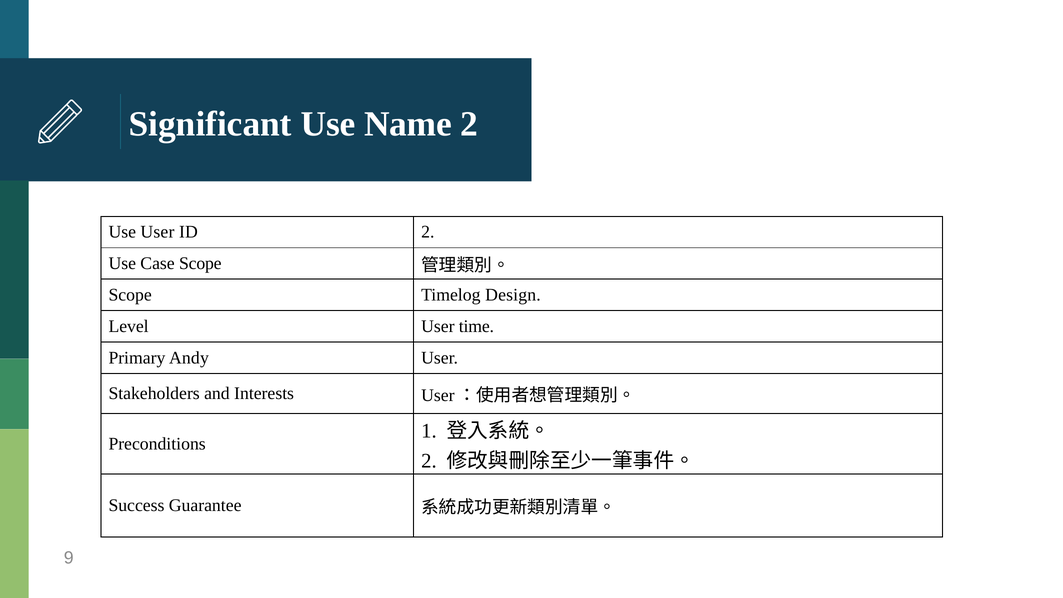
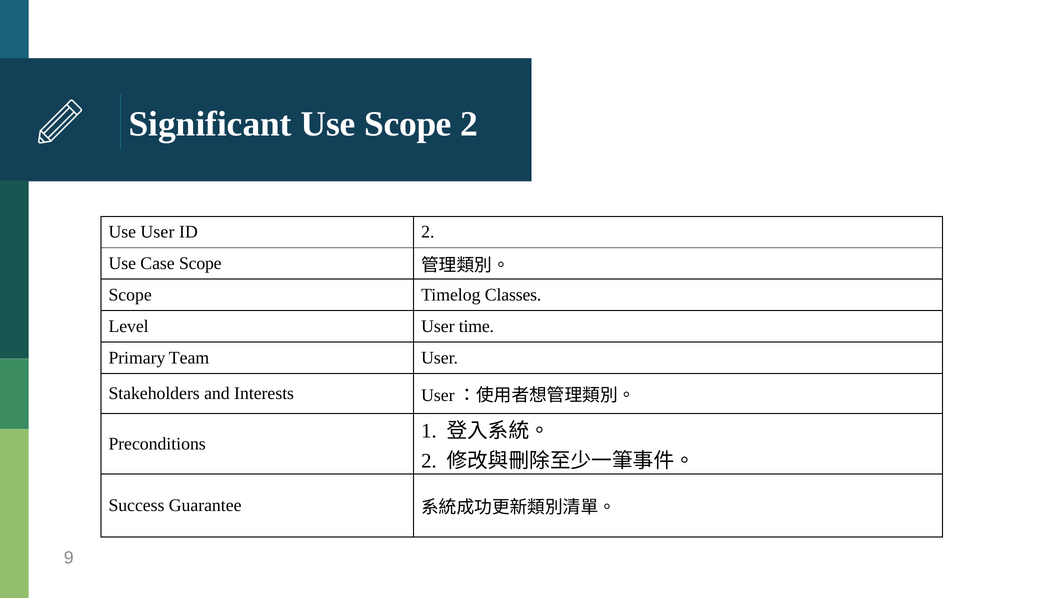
Use Name: Name -> Scope
Design: Design -> Classes
Andy: Andy -> Team
